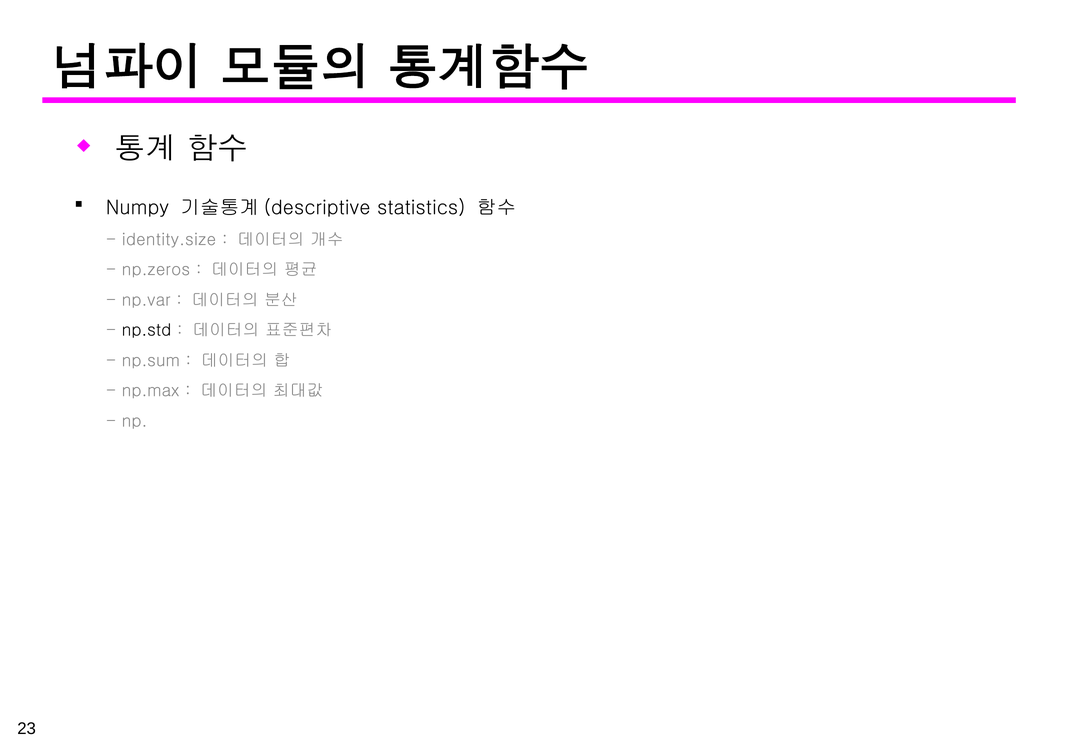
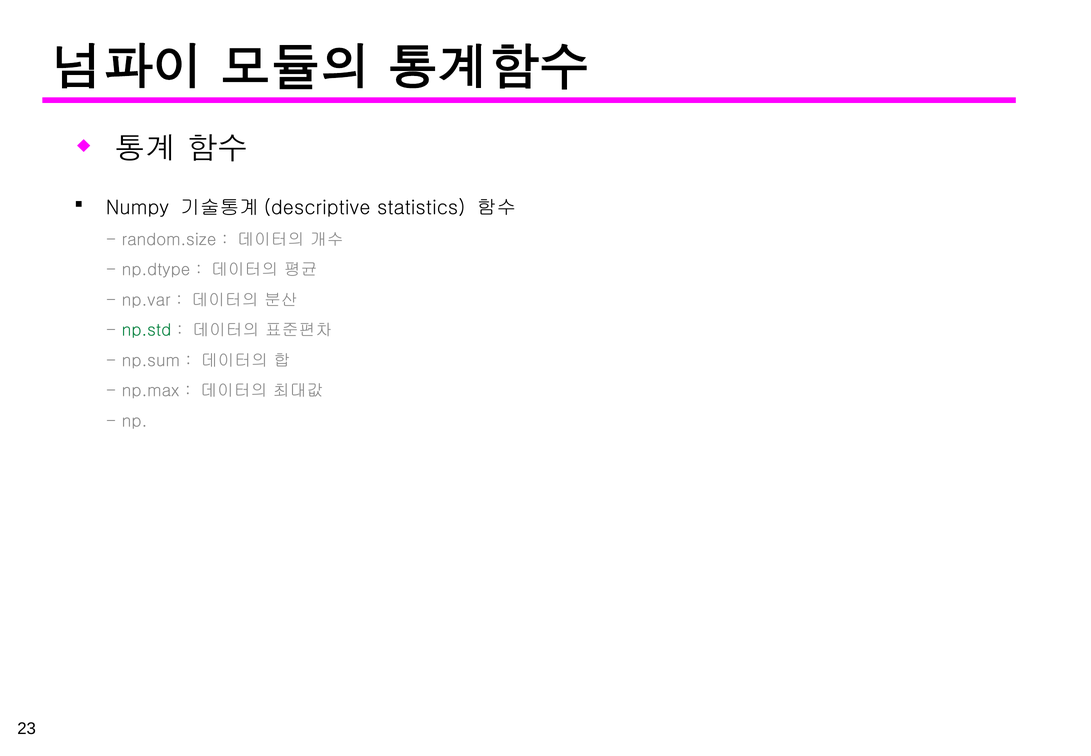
identity.size: identity.size -> random.size
np.zeros: np.zeros -> np.dtype
np.std colour: black -> green
